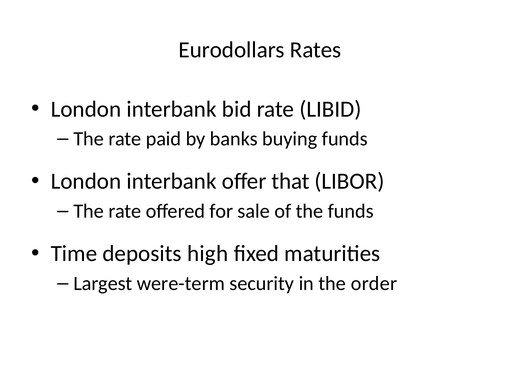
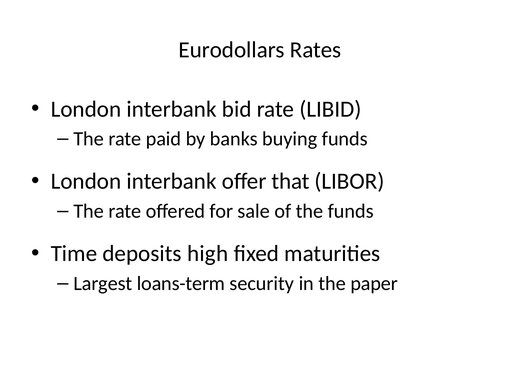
were-term: were-term -> loans-term
order: order -> paper
